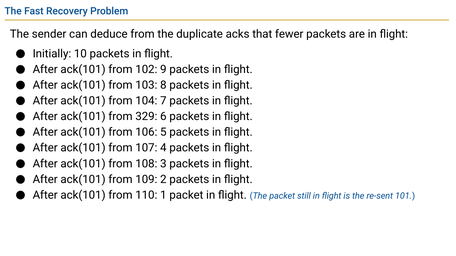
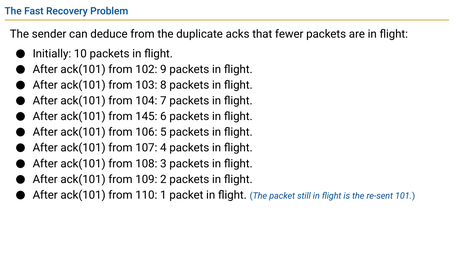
329: 329 -> 145
